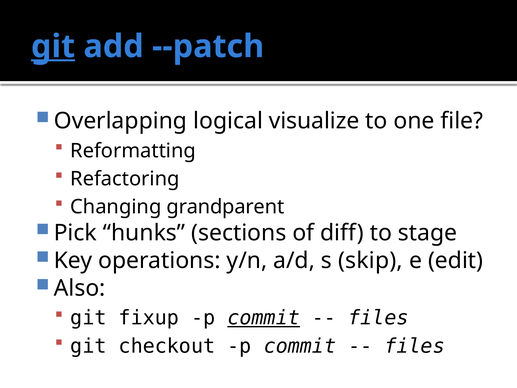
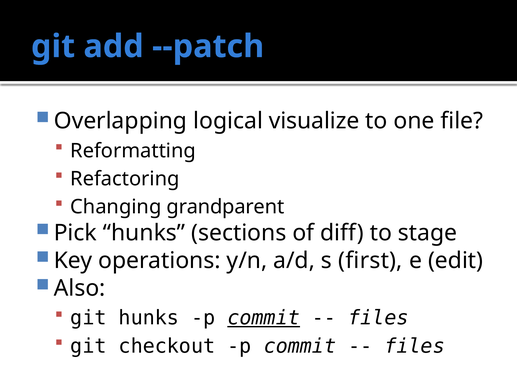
git at (53, 46) underline: present -> none
skip: skip -> first
git fixup: fixup -> hunks
